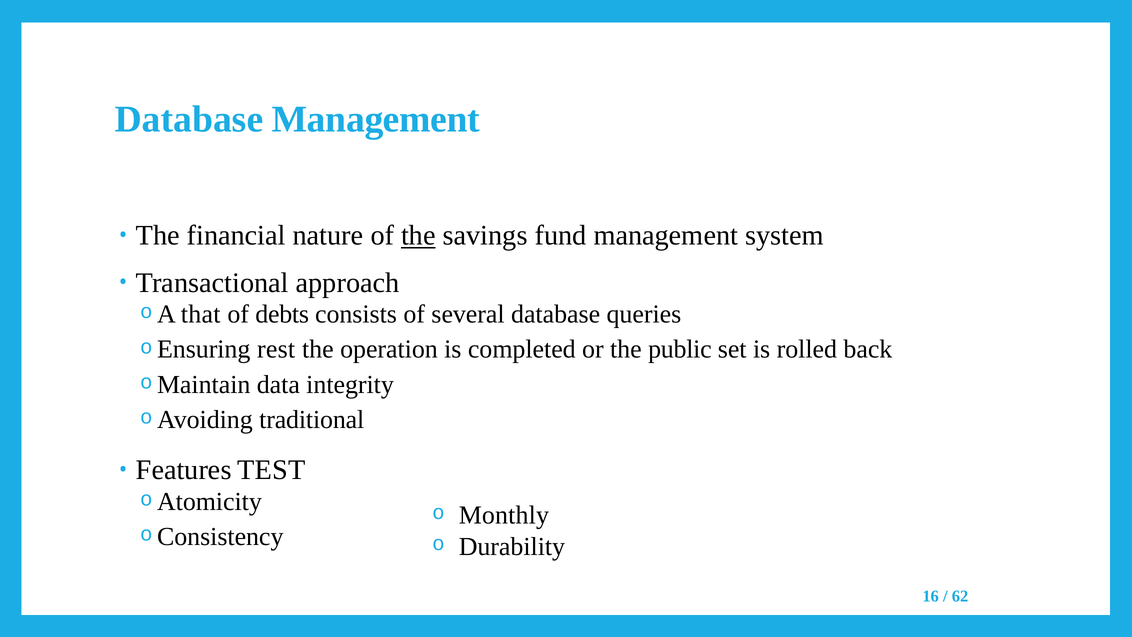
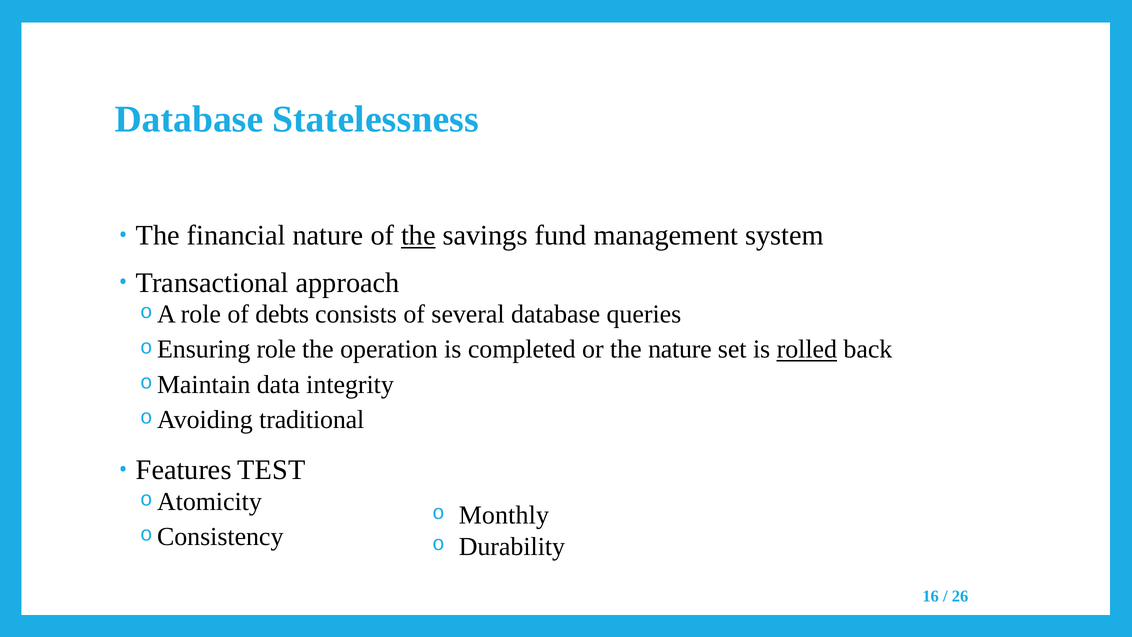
Database Management: Management -> Statelessness
that at (201, 314): that -> role
rest at (276, 349): rest -> role
the public: public -> nature
rolled underline: none -> present
62: 62 -> 26
